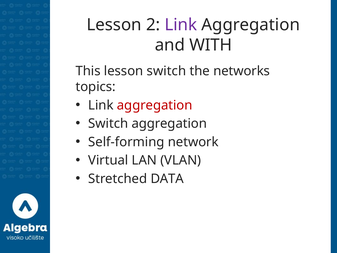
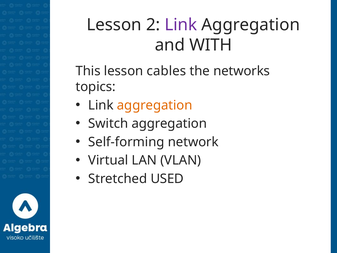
lesson switch: switch -> cables
aggregation at (155, 105) colour: red -> orange
DATA: DATA -> USED
